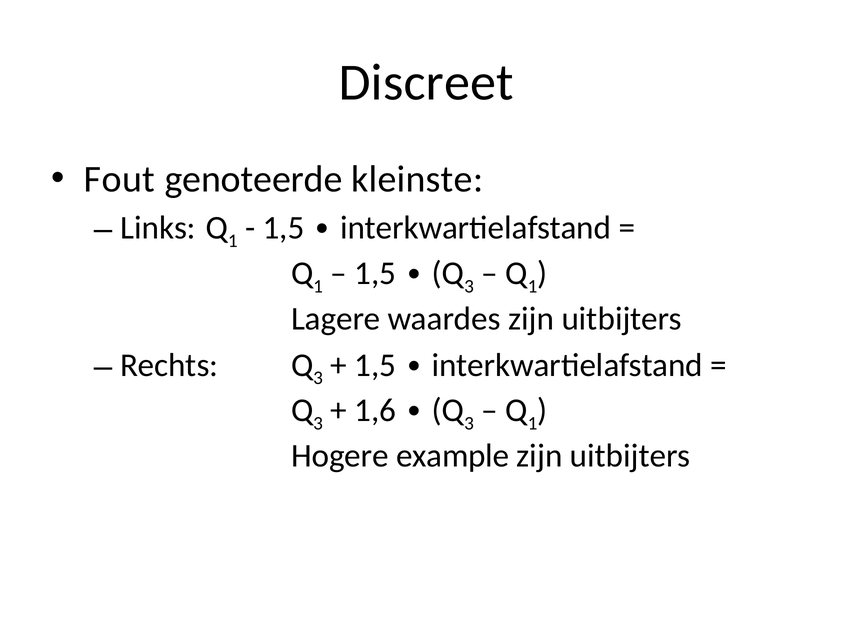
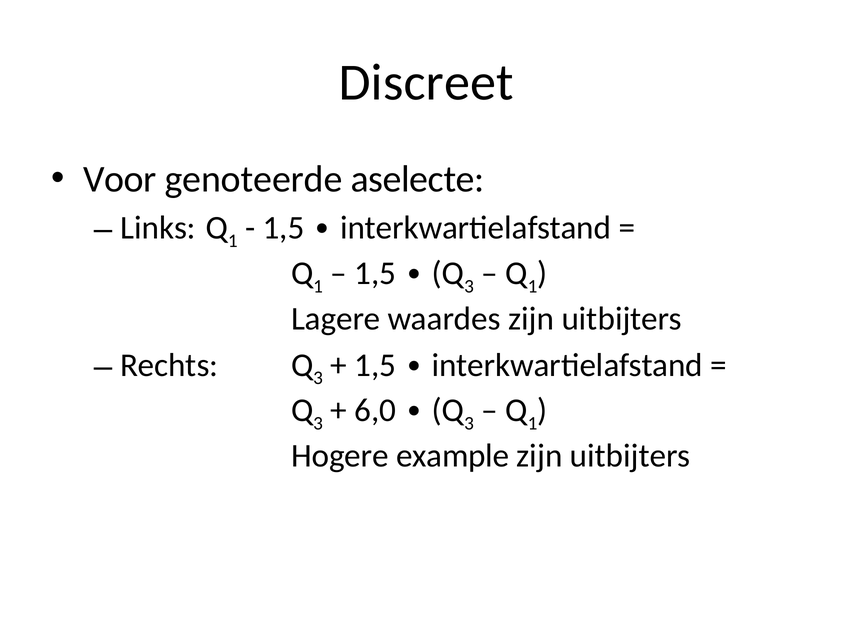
Fout: Fout -> Voor
kleinste: kleinste -> aselecte
1,6: 1,6 -> 6,0
